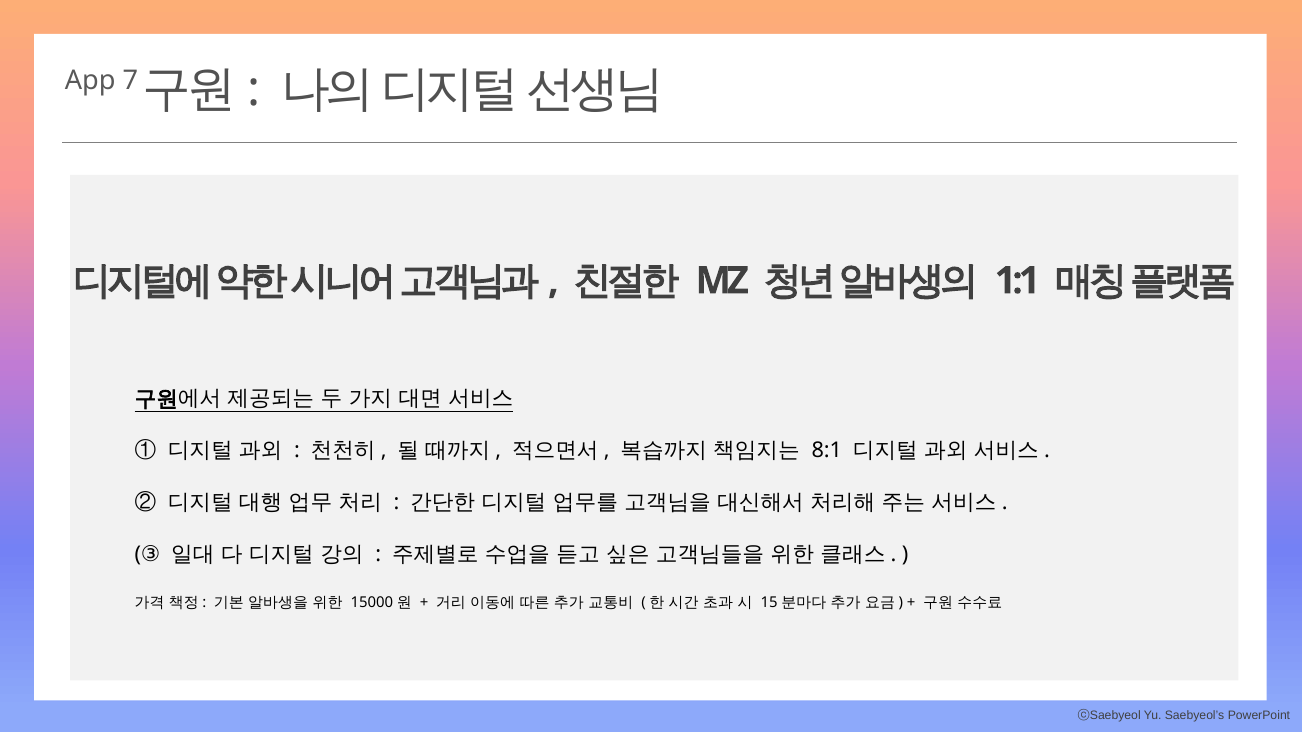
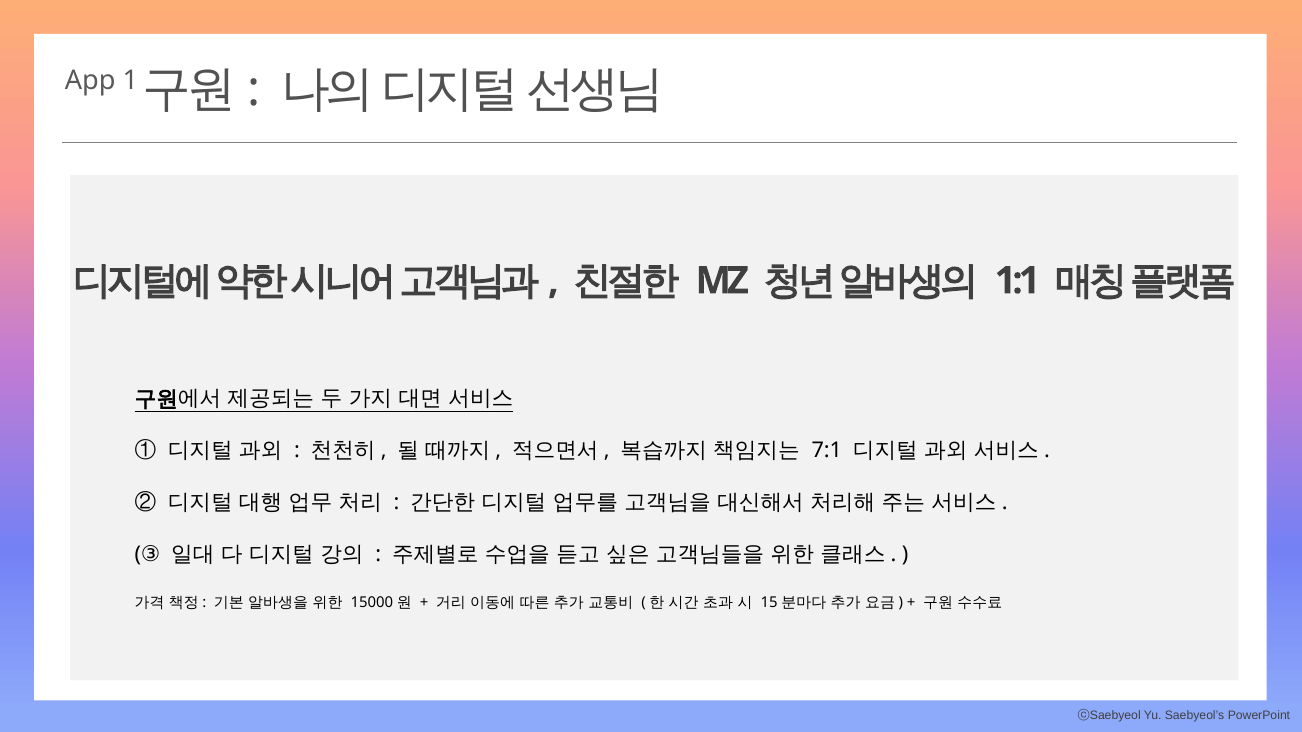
7: 7 -> 1
8:1: 8:1 -> 7:1
